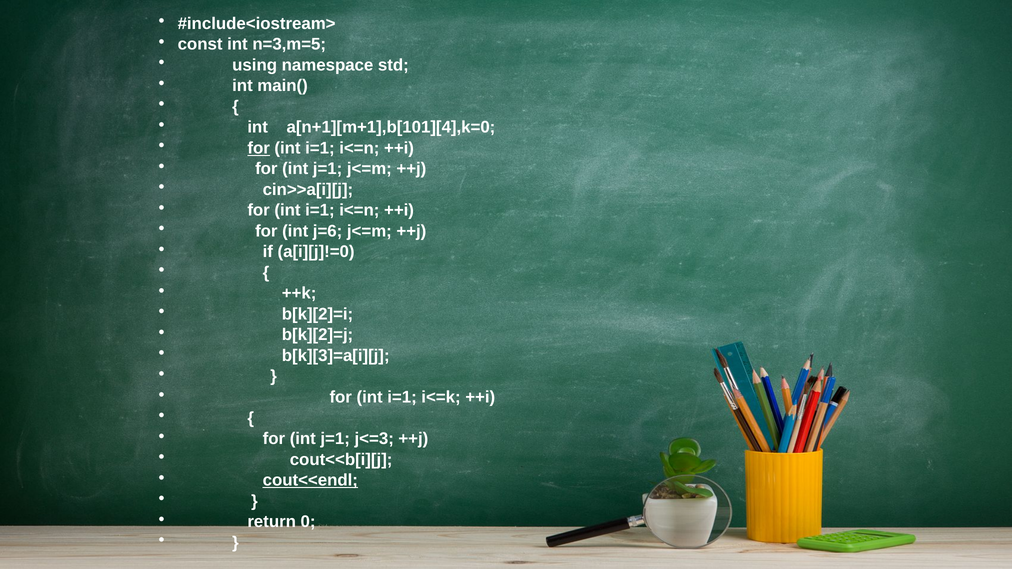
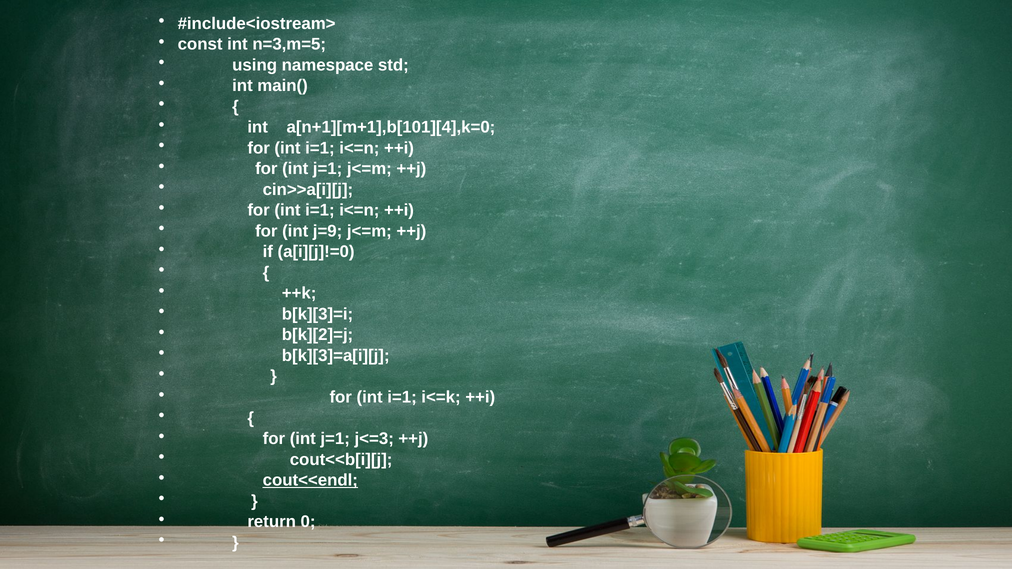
for at (259, 148) underline: present -> none
j=6: j=6 -> j=9
b[k][2]=i: b[k][2]=i -> b[k][3]=i
